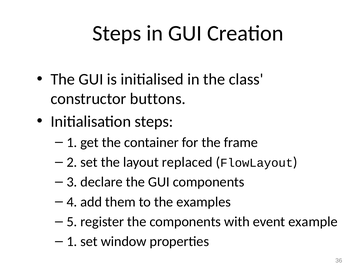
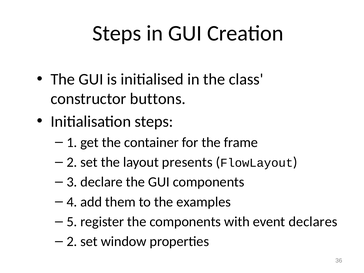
replaced: replaced -> presents
example: example -> declares
1 at (72, 242): 1 -> 2
